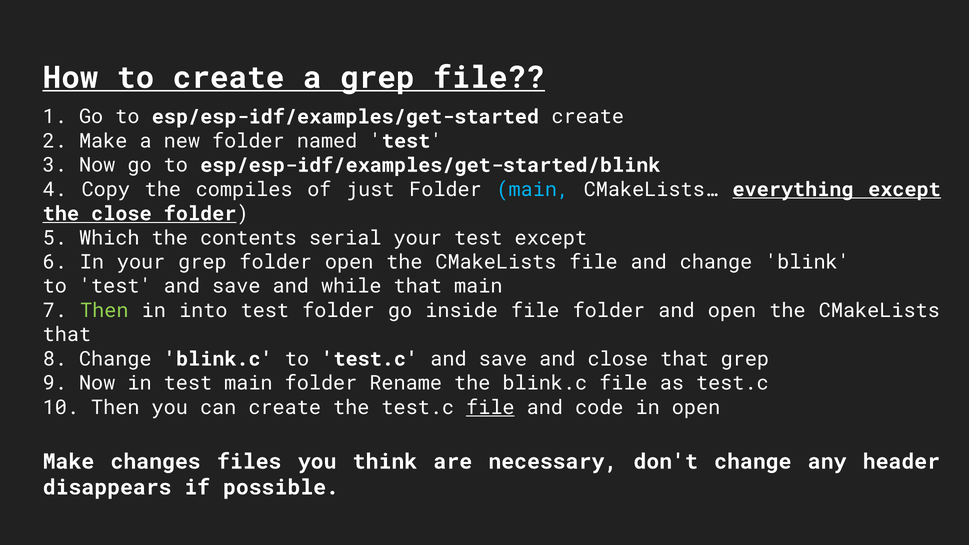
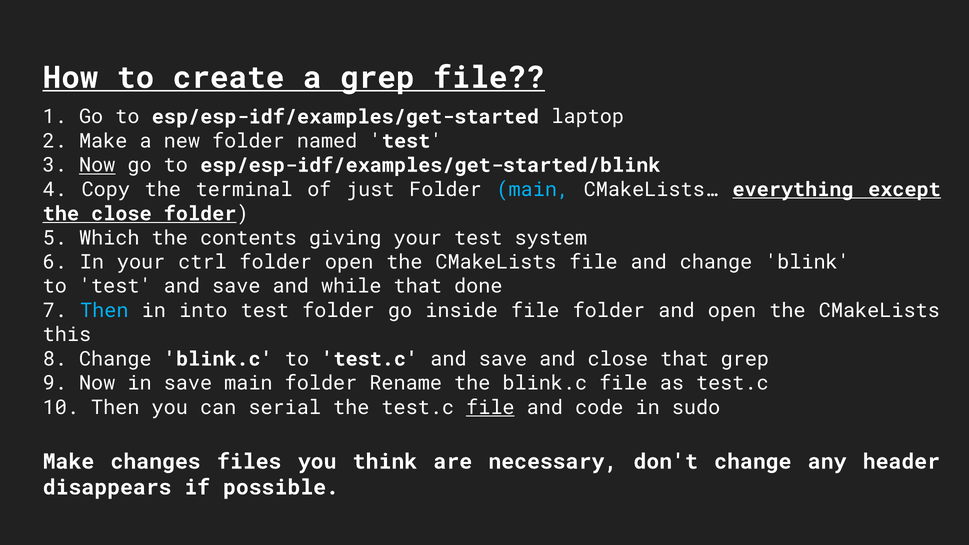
esp/esp-idf/examples/get-started create: create -> laptop
Now at (97, 165) underline: none -> present
compiles: compiles -> terminal
serial: serial -> giving
test except: except -> system
your grep: grep -> ctrl
that main: main -> done
Then at (104, 311) colour: light green -> light blue
that at (67, 335): that -> this
in test: test -> save
can create: create -> serial
in open: open -> sudo
